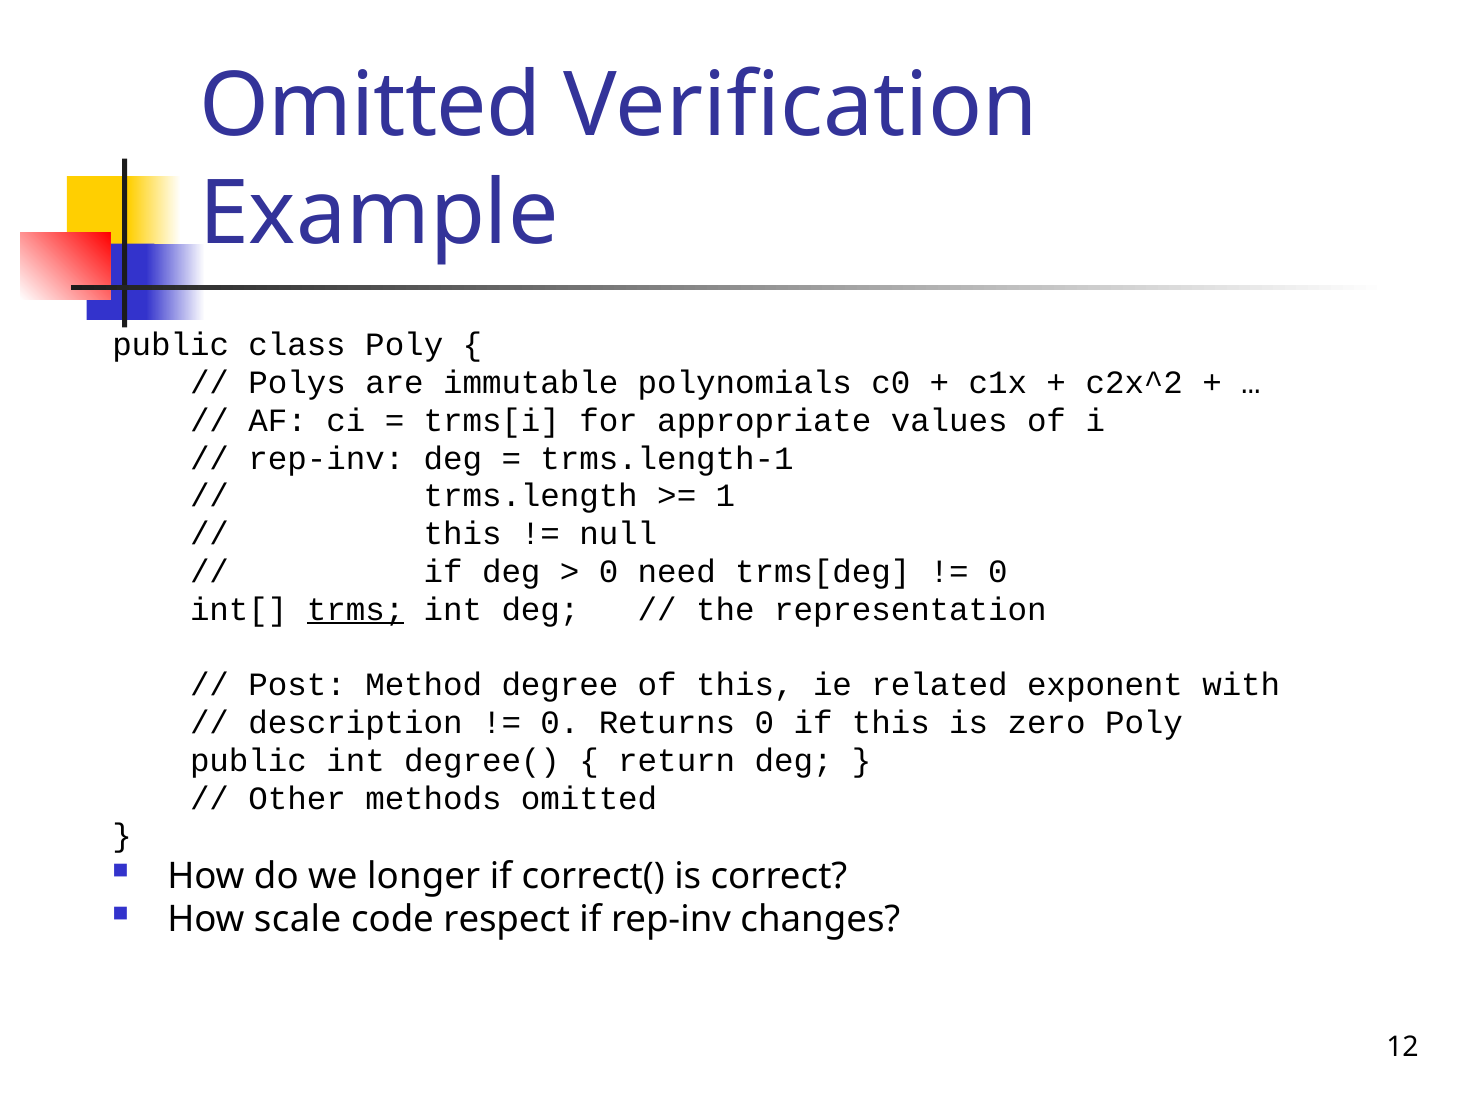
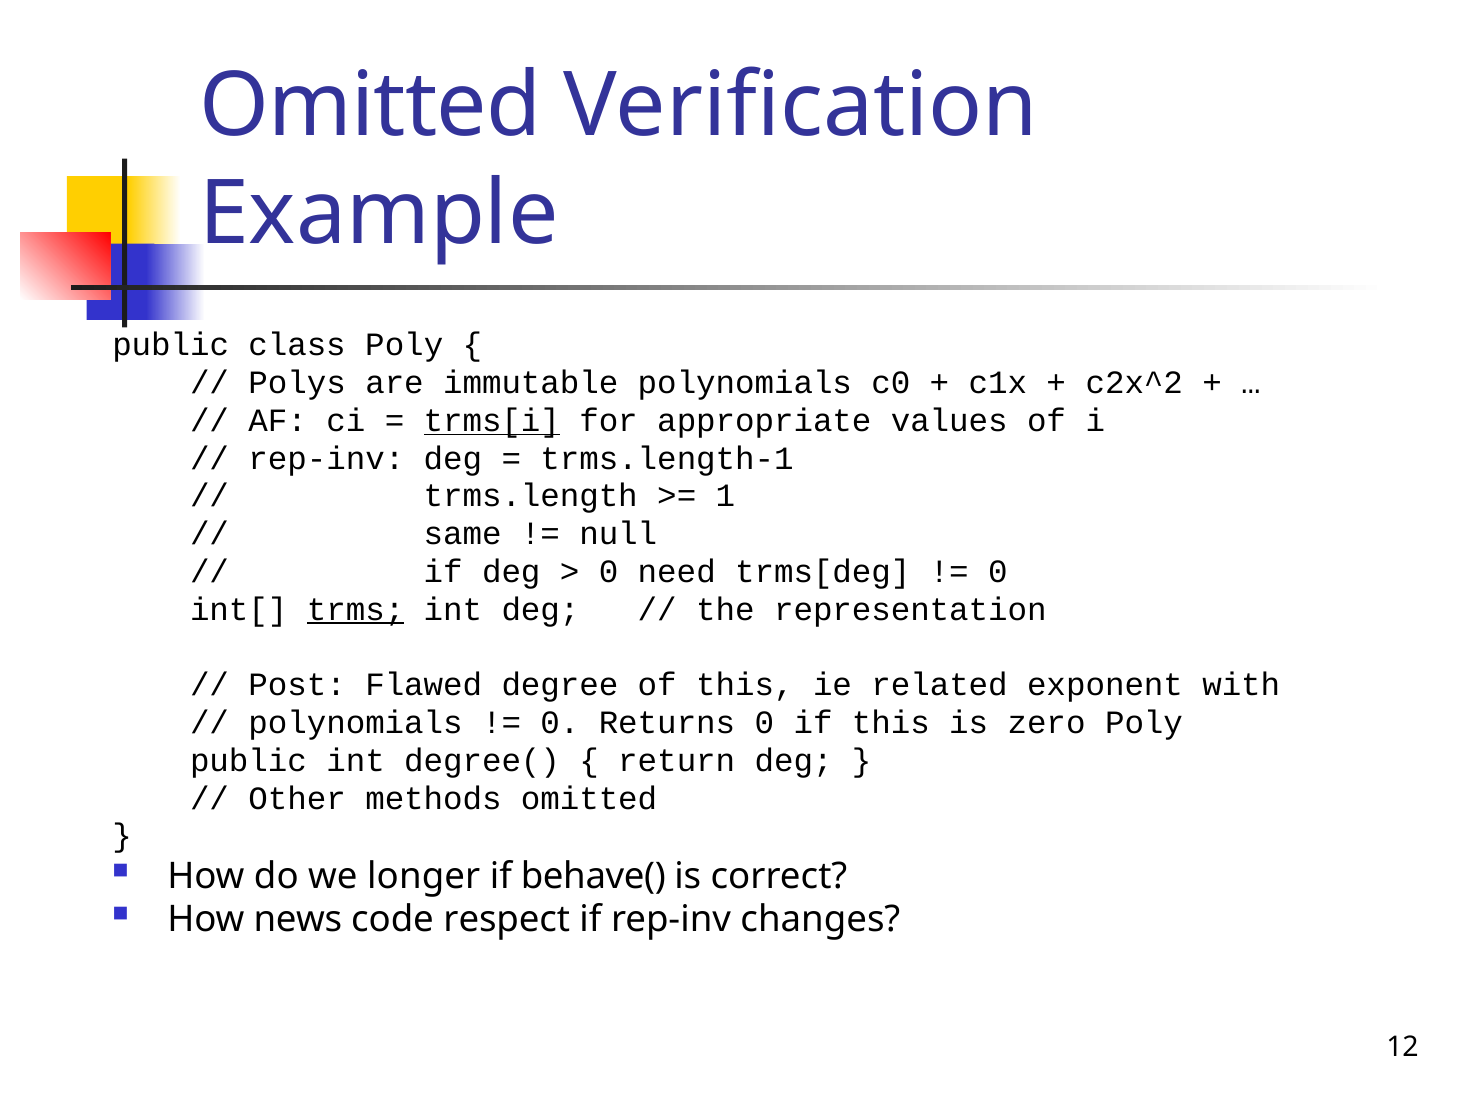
trms[i underline: none -> present
this at (463, 534): this -> same
Method: Method -> Flawed
description at (356, 723): description -> polynomials
correct(: correct( -> behave(
scale: scale -> news
